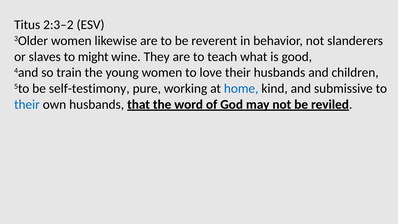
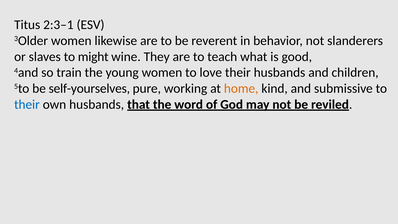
2:3–2: 2:3–2 -> 2:3–1
self-testimony: self-testimony -> self-yourselves
home colour: blue -> orange
